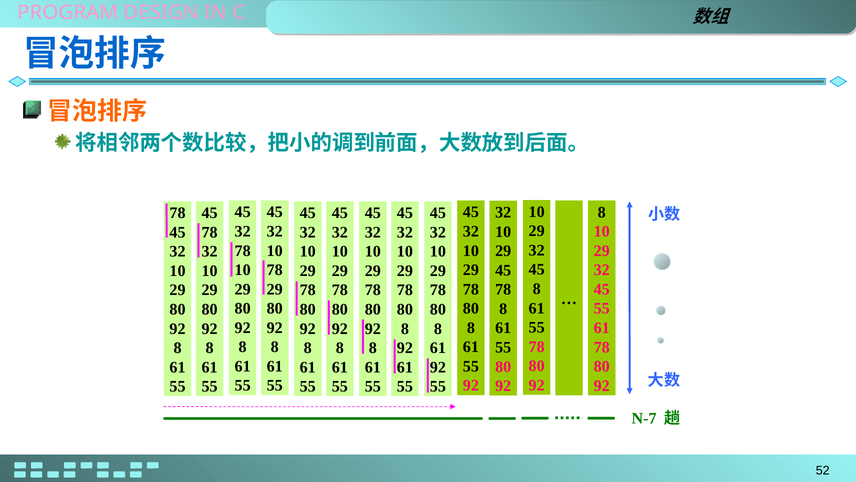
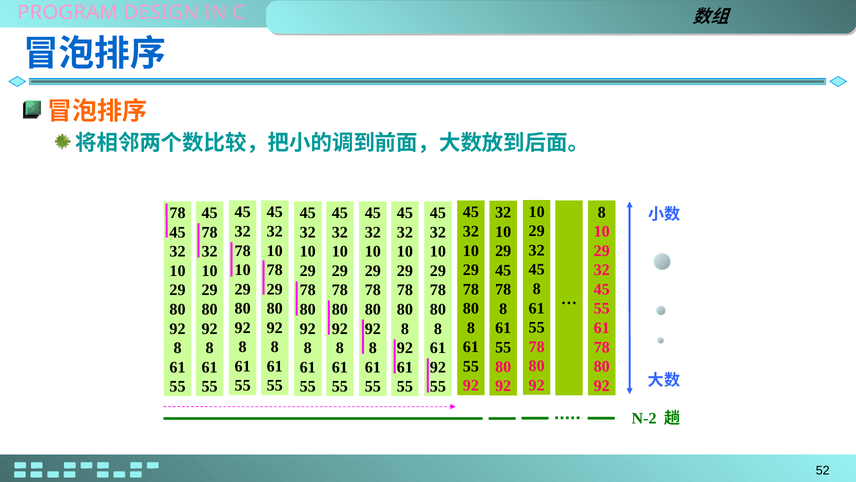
N-7: N-7 -> N-2
